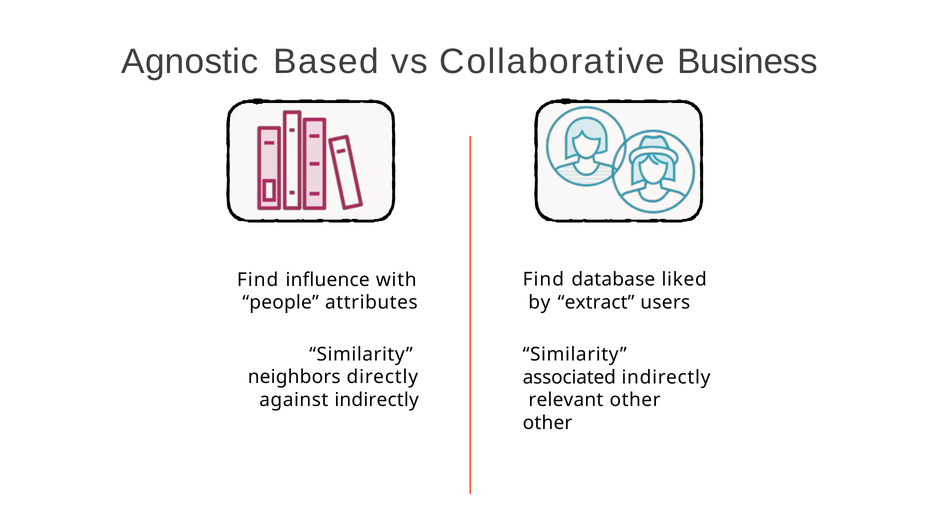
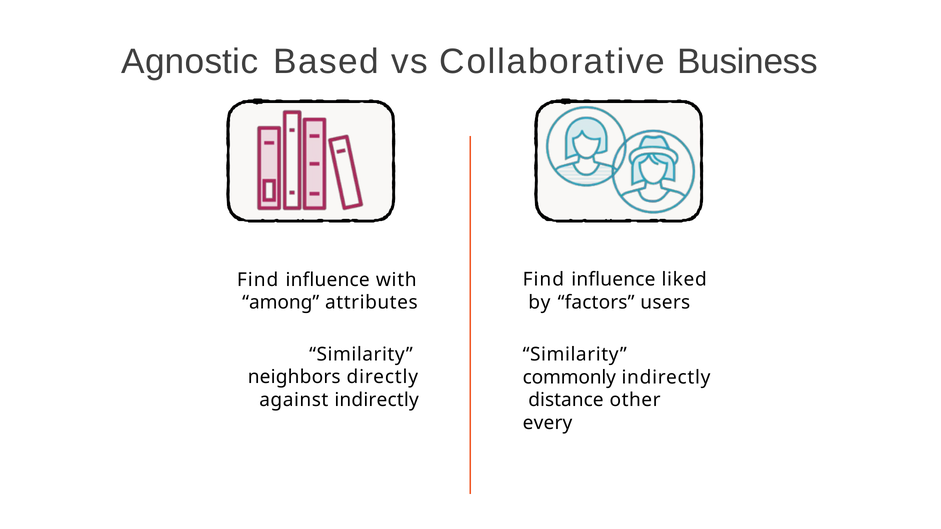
database at (613, 280): database -> influence
extract: extract -> factors
people: people -> among
associated: associated -> commonly
relevant: relevant -> distance
other at (548, 423): other -> every
